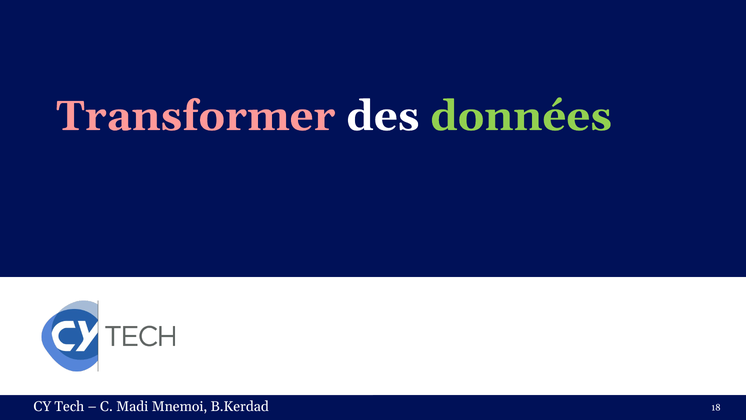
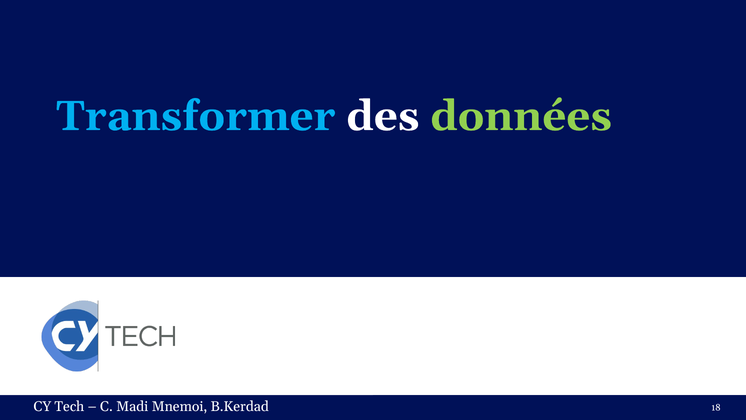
Transformer colour: pink -> light blue
